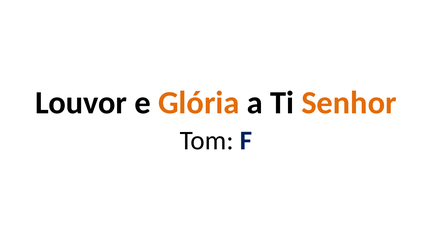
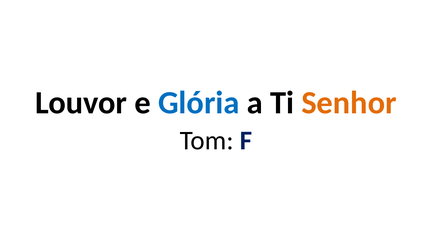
Glória colour: orange -> blue
